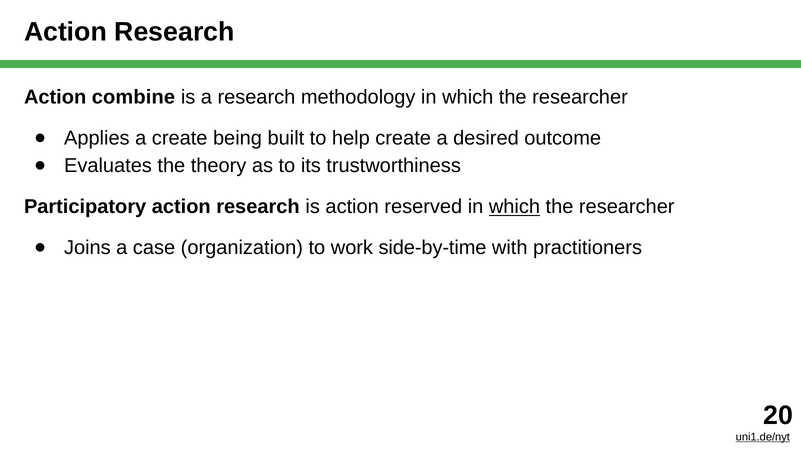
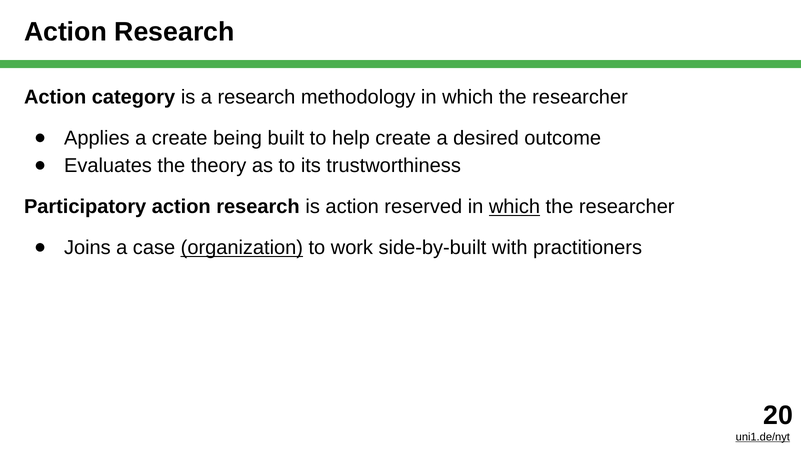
combine: combine -> category
organization underline: none -> present
side-by-time: side-by-time -> side-by-built
